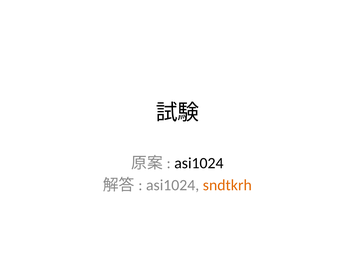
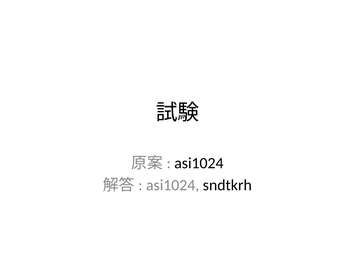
sndtkrh colour: orange -> black
